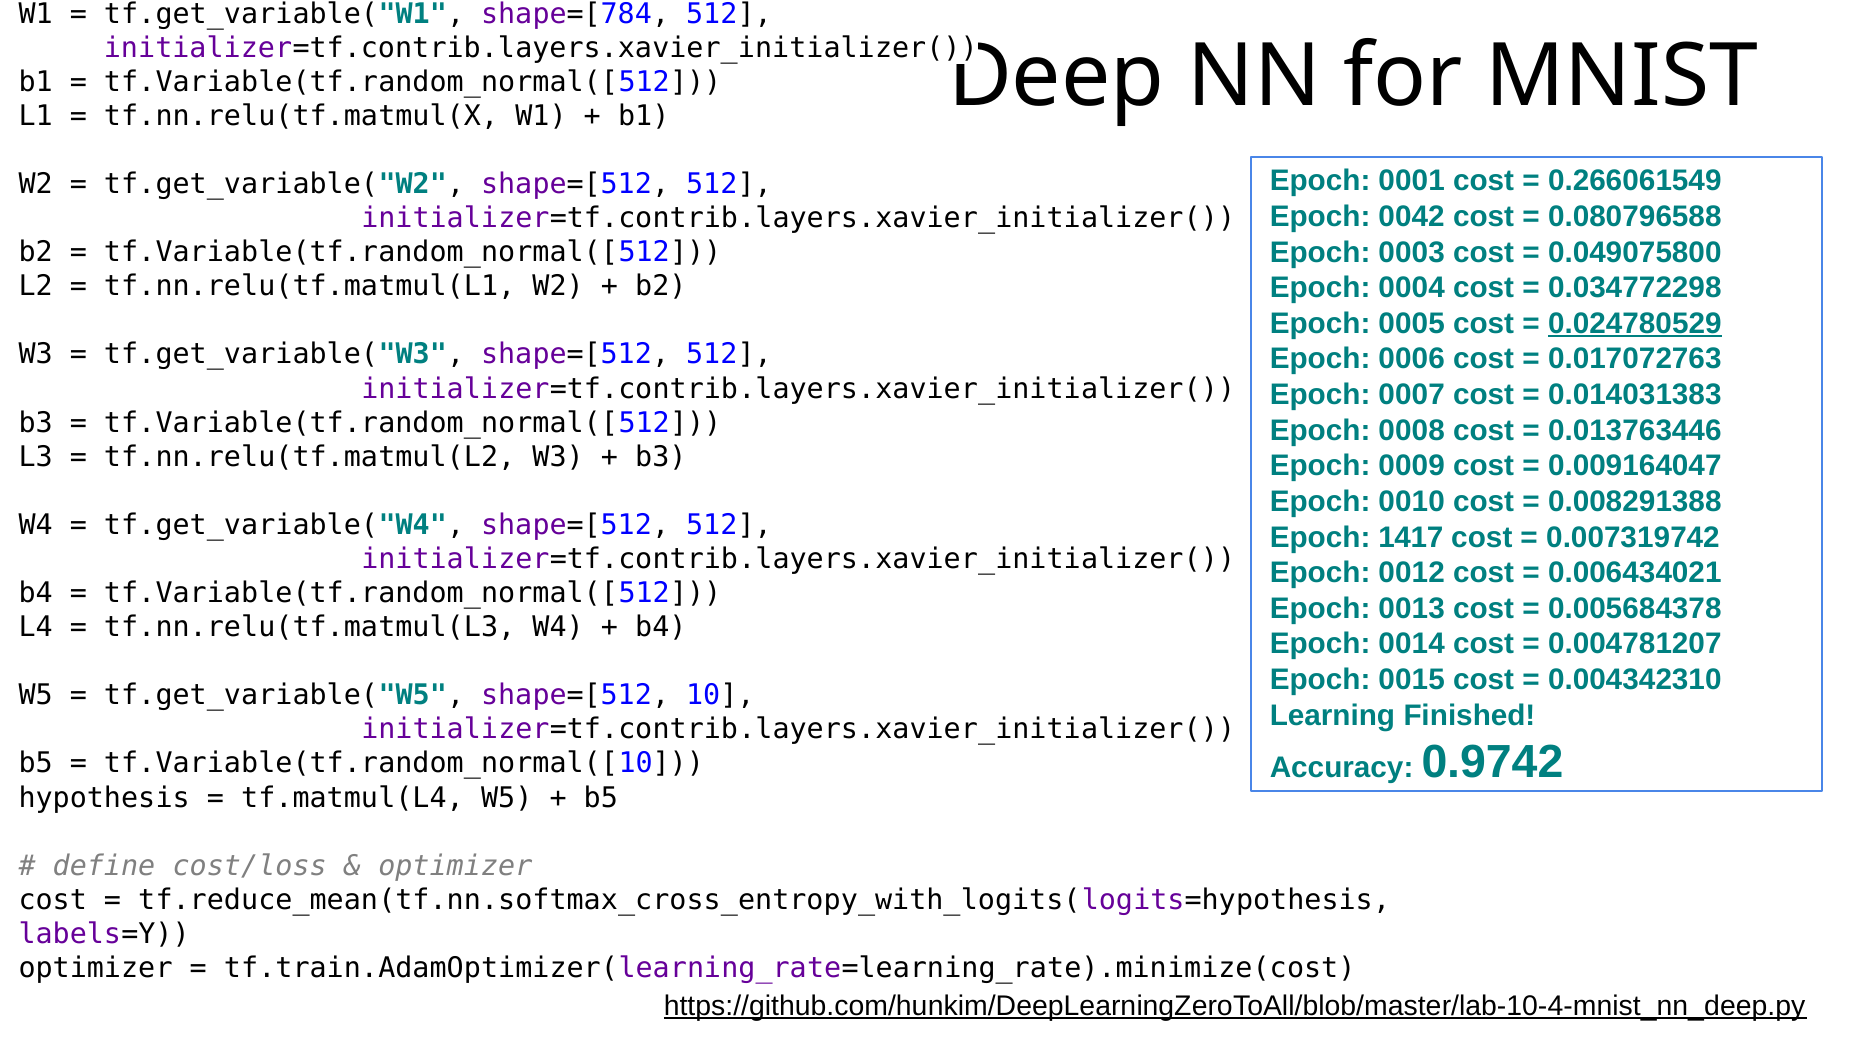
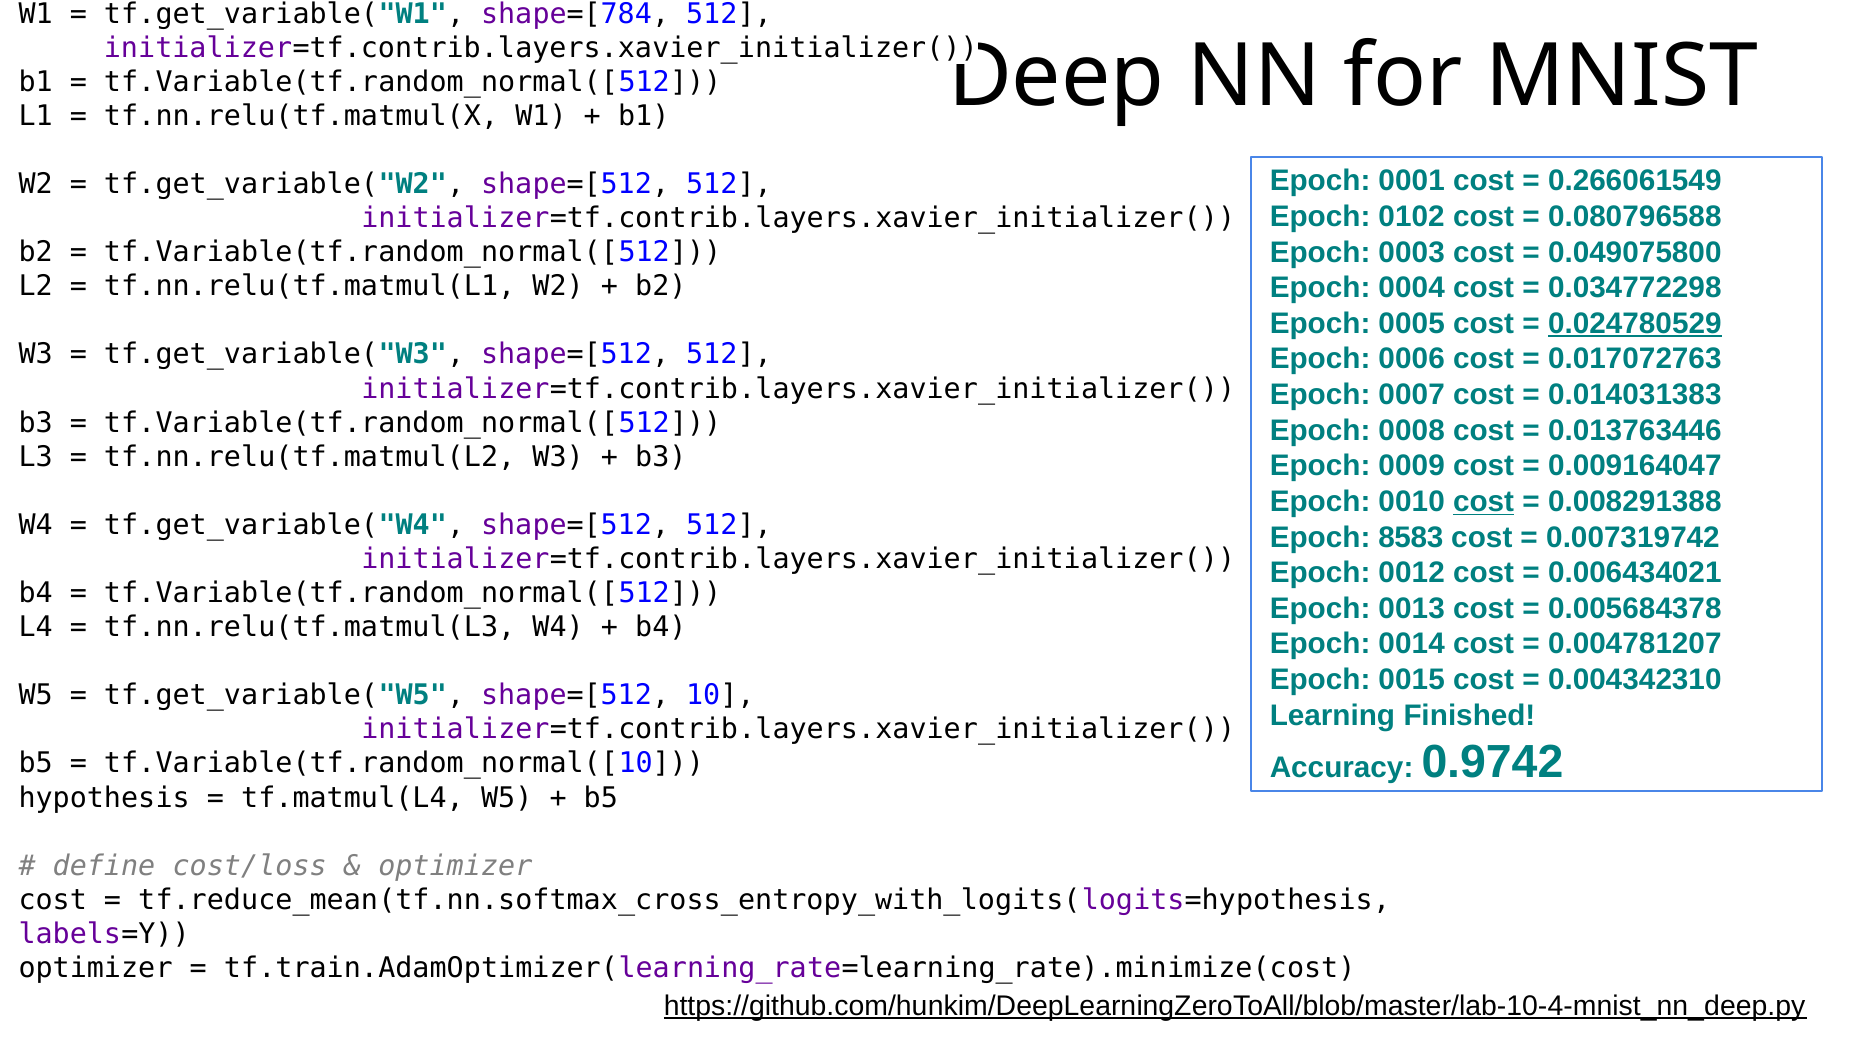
0042: 0042 -> 0102
cost at (1484, 502) underline: none -> present
1417: 1417 -> 8583
